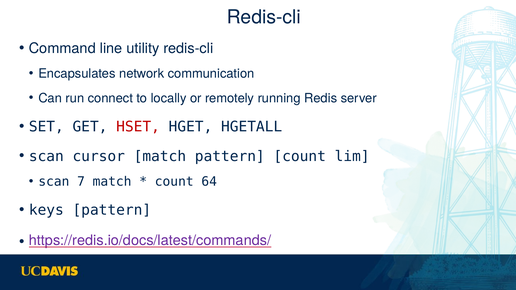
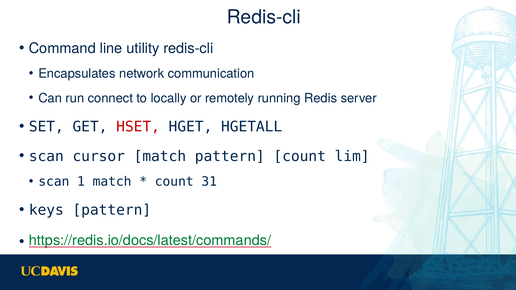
7: 7 -> 1
64: 64 -> 31
https://redis.io/docs/latest/commands/ colour: purple -> green
